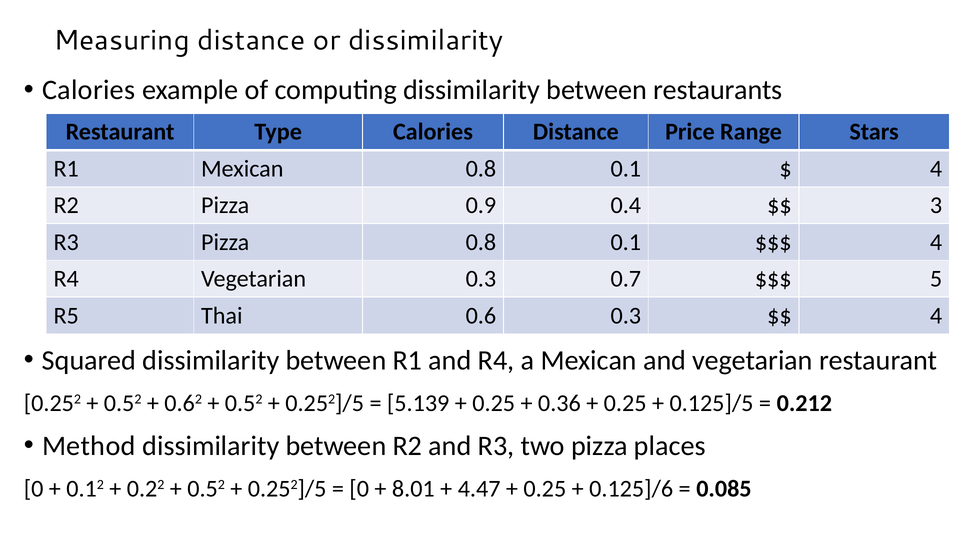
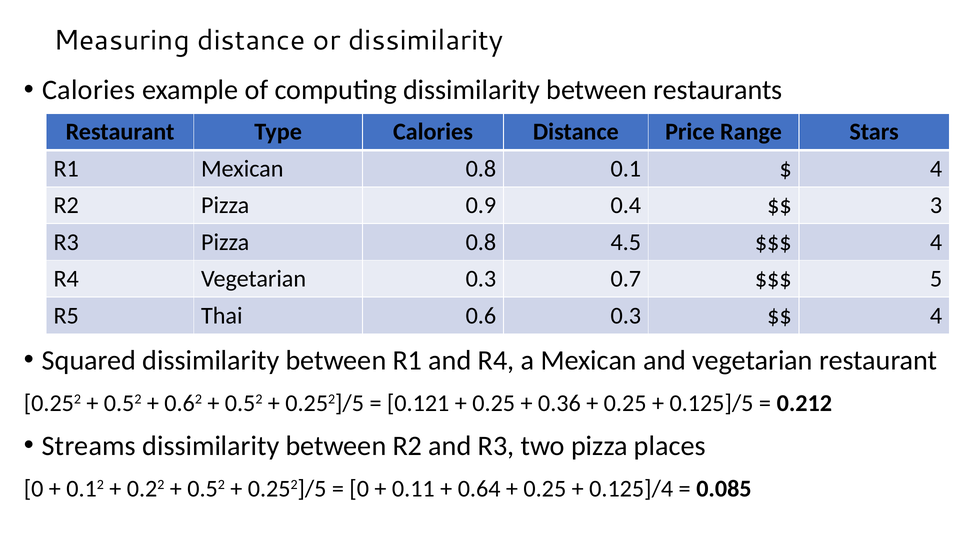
Pizza 0.8 0.1: 0.1 -> 4.5
5.139: 5.139 -> 0.121
Method: Method -> Streams
8.01: 8.01 -> 0.11
4.47: 4.47 -> 0.64
0.125]/6: 0.125]/6 -> 0.125]/4
